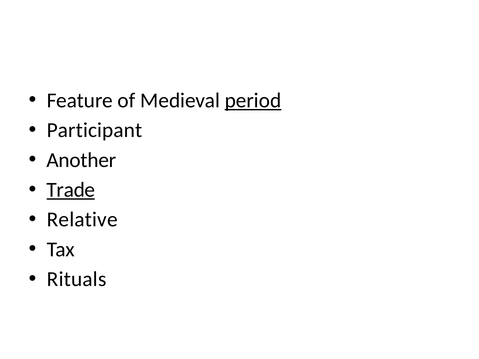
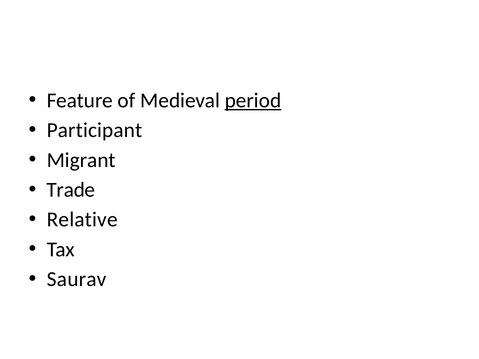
Another: Another -> Migrant
Trade underline: present -> none
Rituals: Rituals -> Saurav
